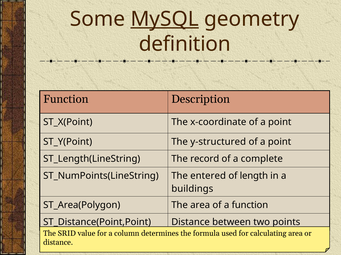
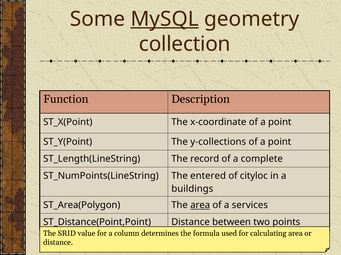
definition: definition -> collection
y-structured: y-structured -> y-collections
length: length -> cityloc
area at (200, 206) underline: none -> present
a function: function -> services
